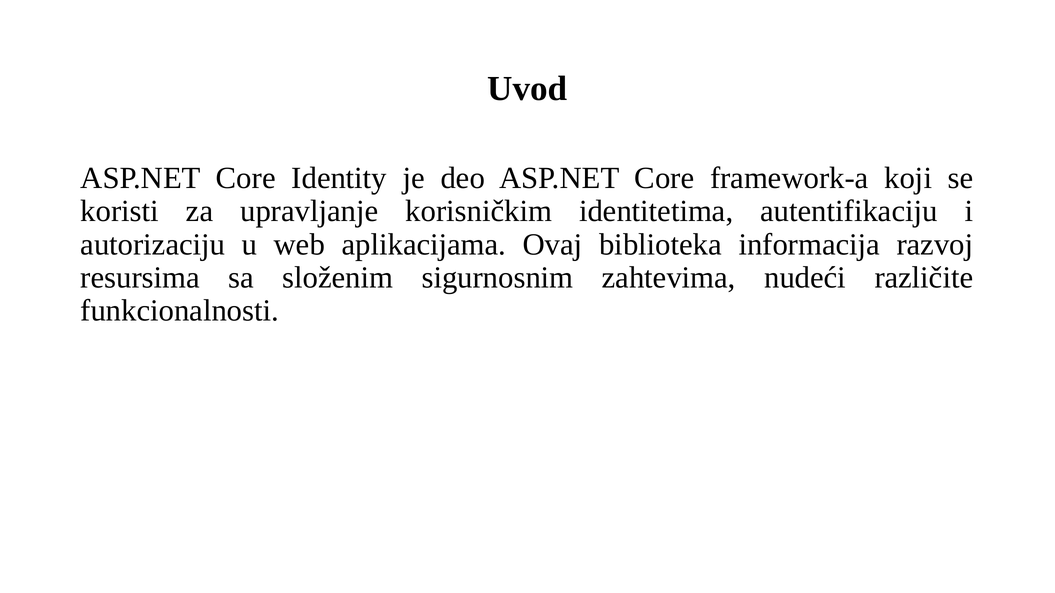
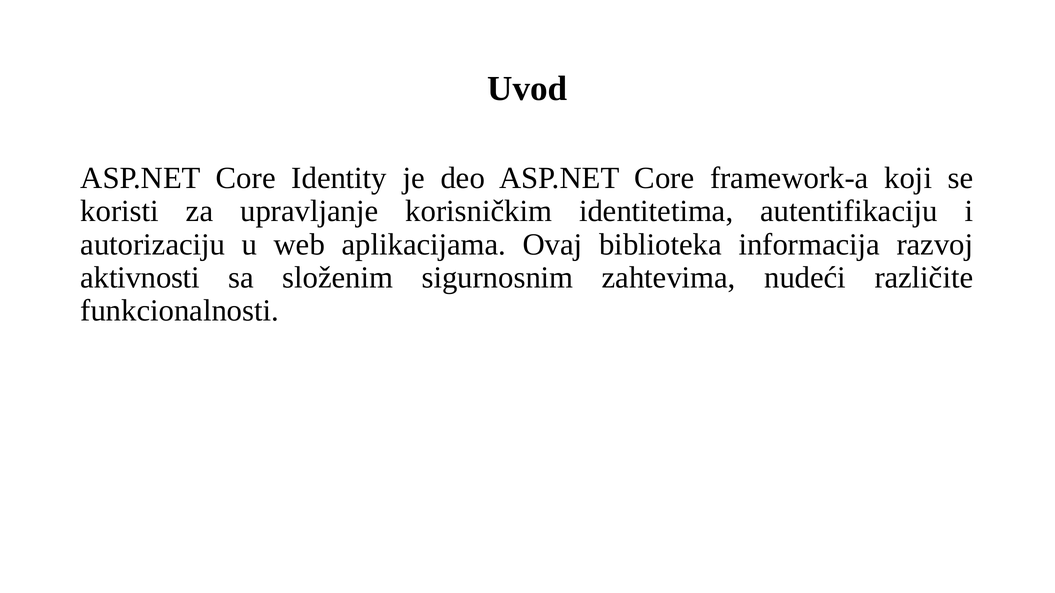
resursima: resursima -> aktivnosti
